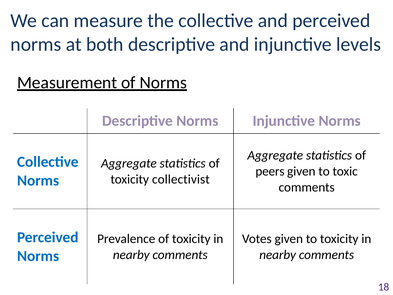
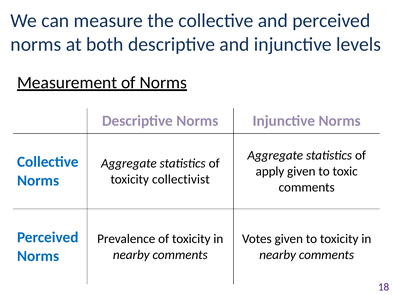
peers: peers -> apply
